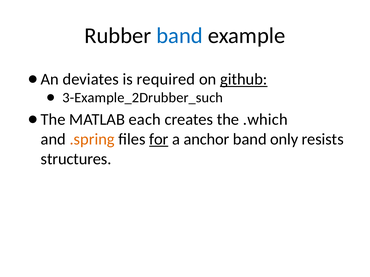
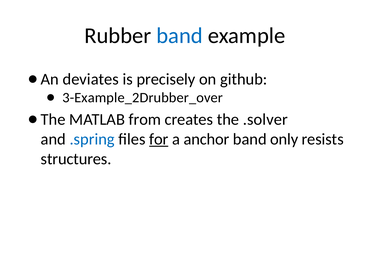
required: required -> precisely
github underline: present -> none
3-Example_2Drubber_such: 3-Example_2Drubber_such -> 3-Example_2Drubber_over
each: each -> from
.which: .which -> .solver
.spring colour: orange -> blue
